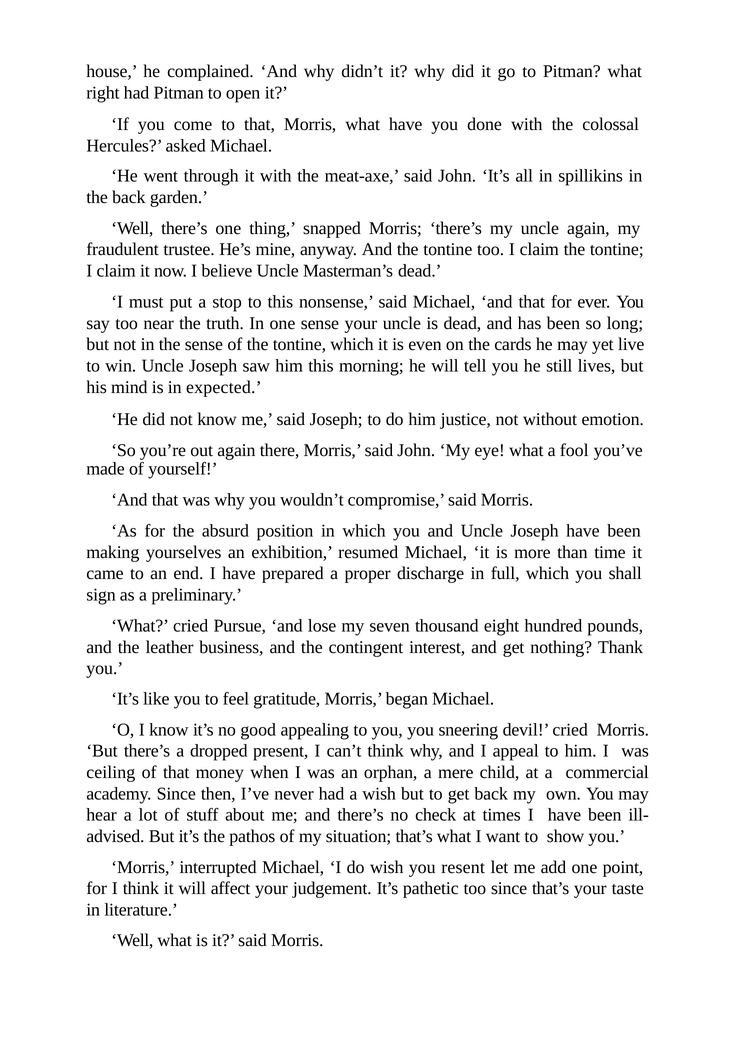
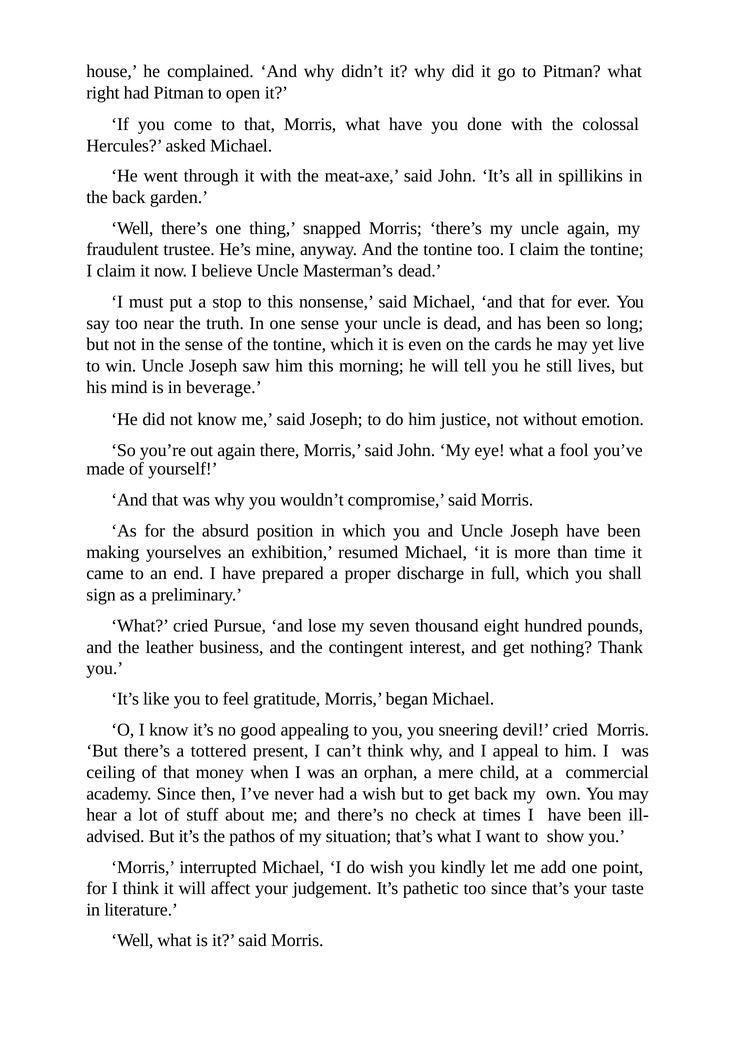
expected: expected -> beverage
dropped: dropped -> tottered
resent: resent -> kindly
